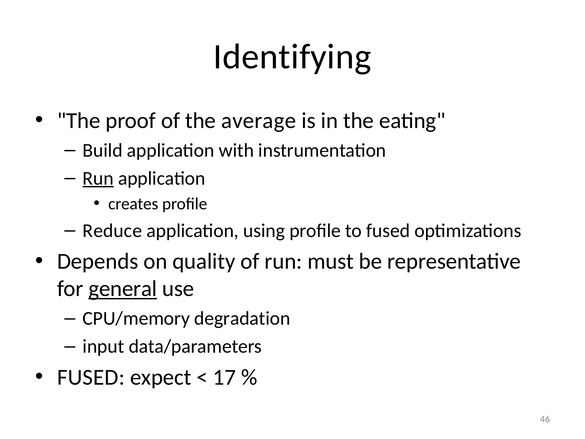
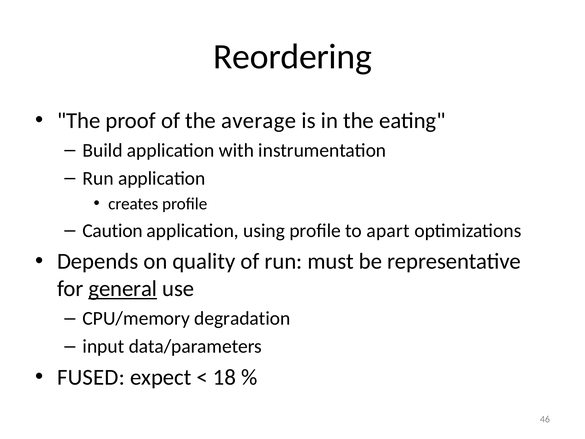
Identifying: Identifying -> Reordering
Run at (98, 178) underline: present -> none
Reduce: Reduce -> Caution
to fused: fused -> apart
17: 17 -> 18
